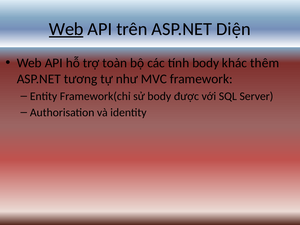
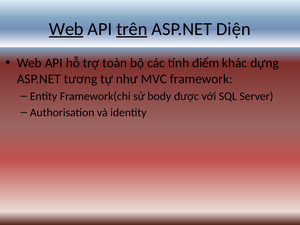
trên underline: none -> present
tính body: body -> điểm
thêm: thêm -> dựng
